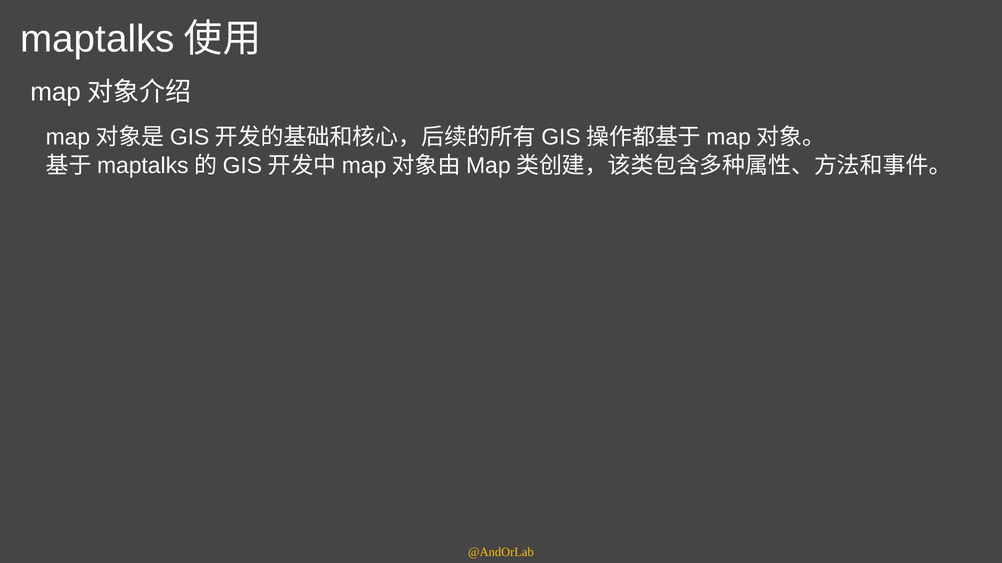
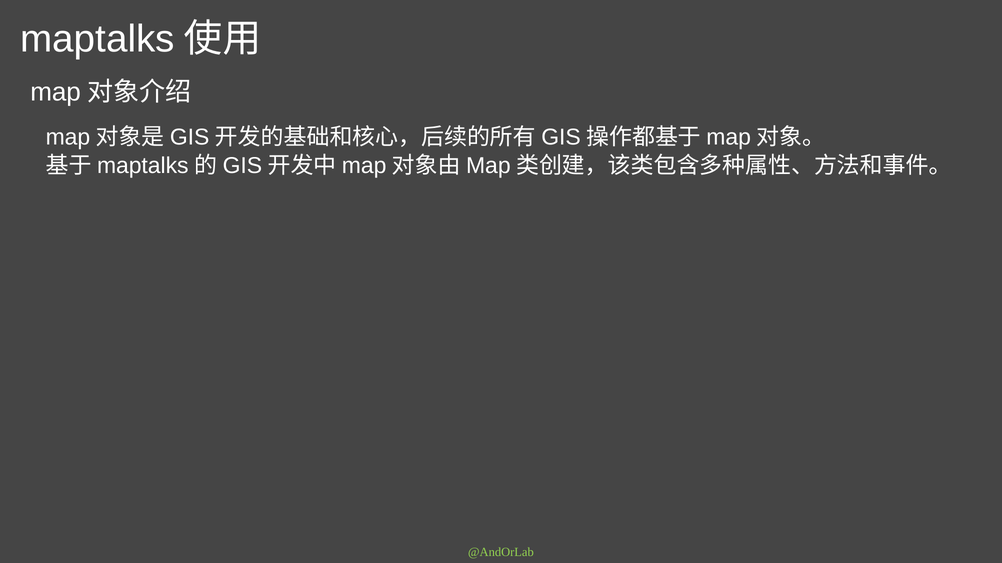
@AndOrLab colour: yellow -> light green
